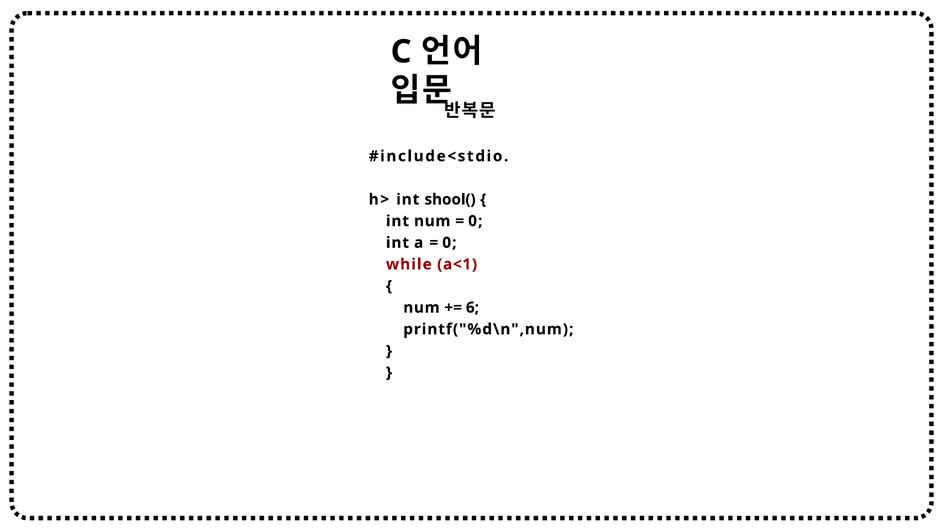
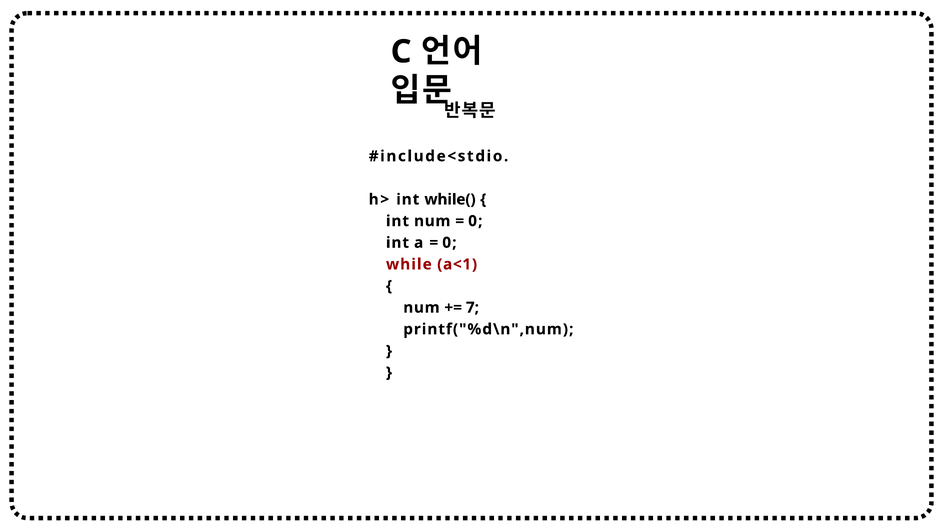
shool(: shool( -> while(
6: 6 -> 7
